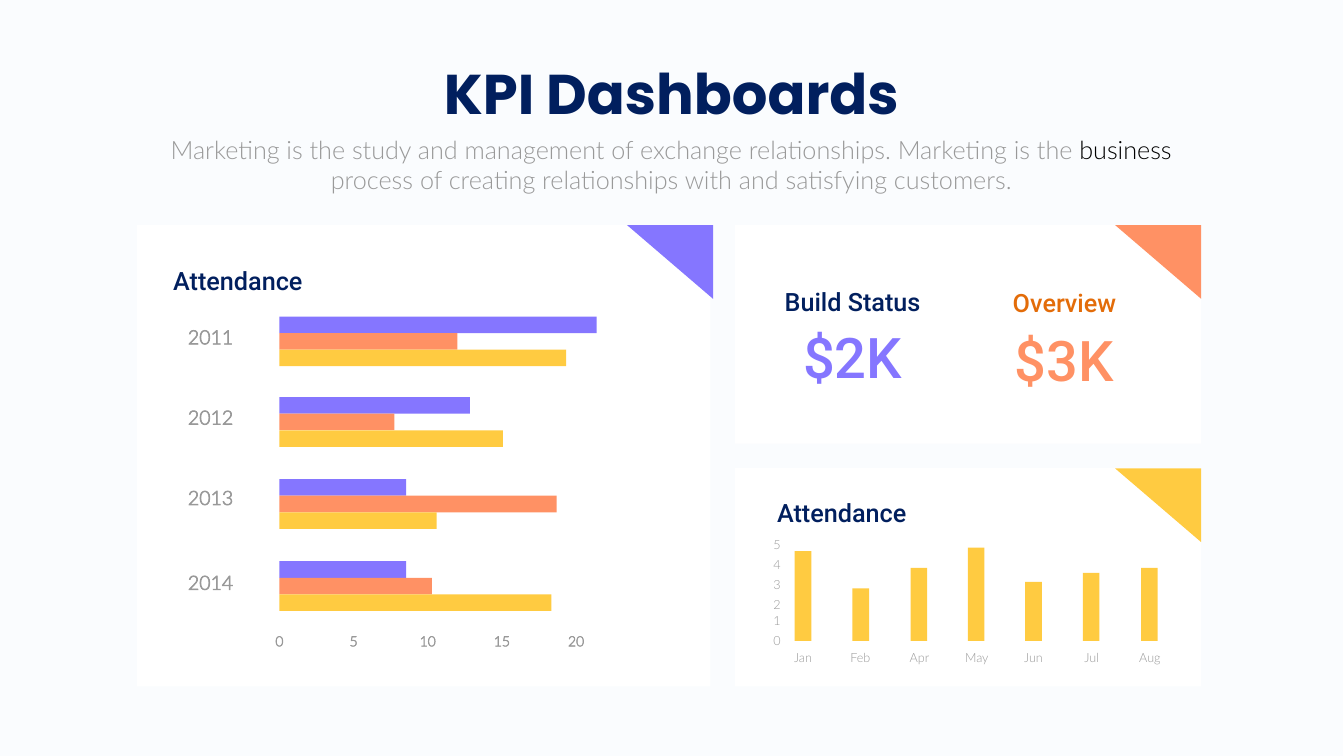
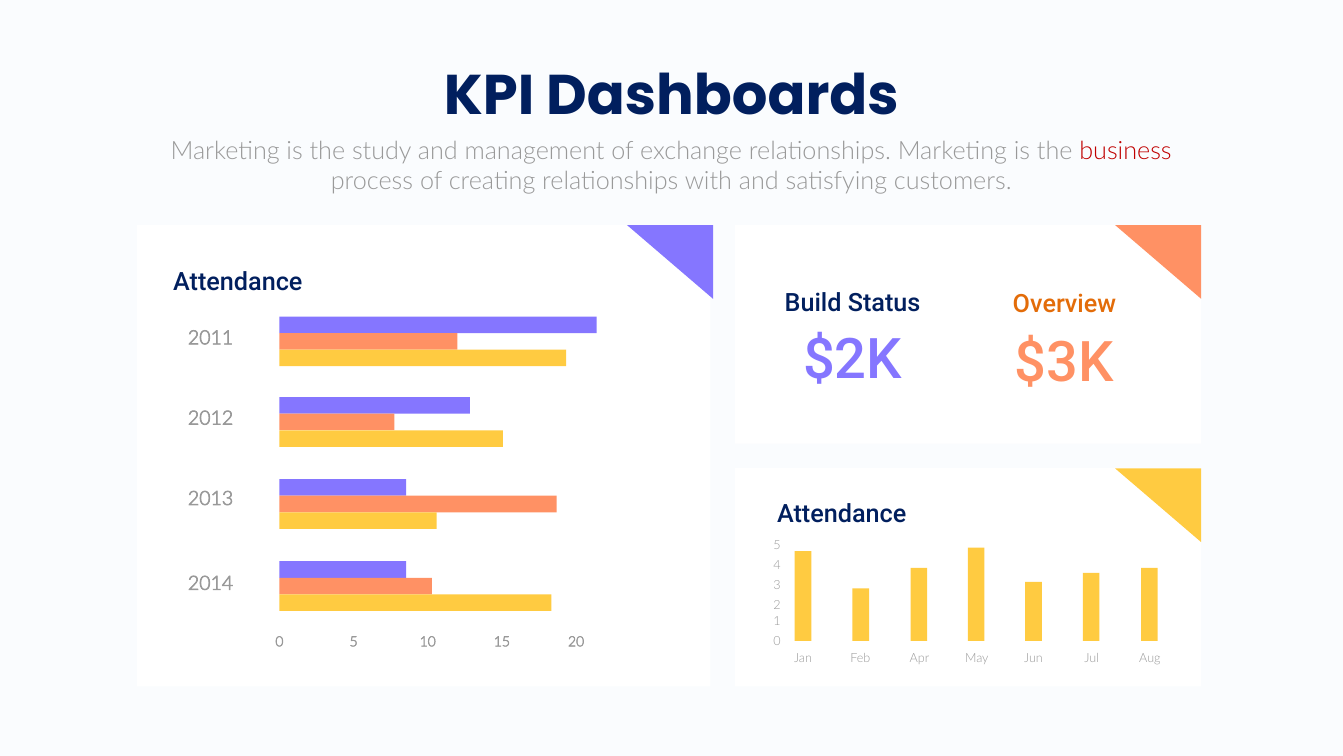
business colour: black -> red
